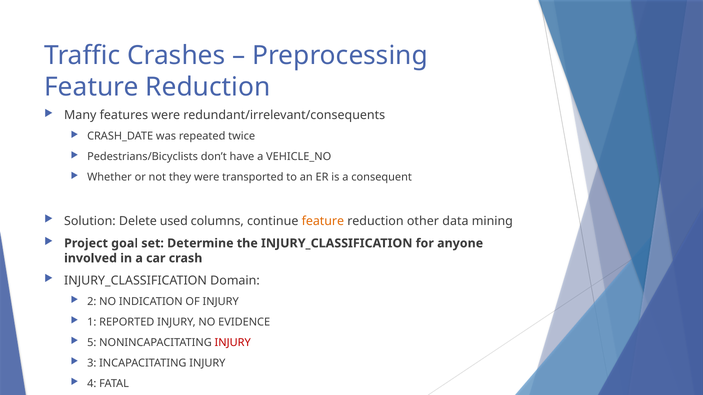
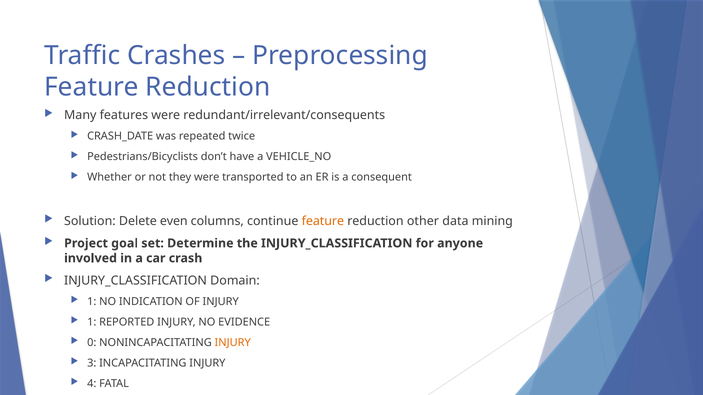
used: used -> even
2 at (92, 302): 2 -> 1
5: 5 -> 0
INJURY at (233, 343) colour: red -> orange
